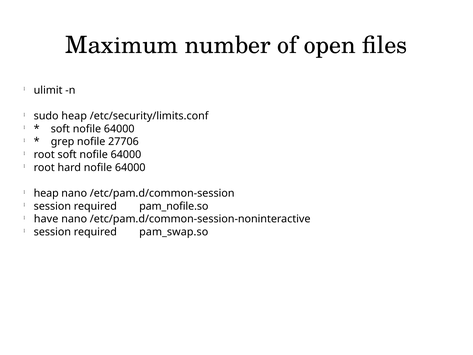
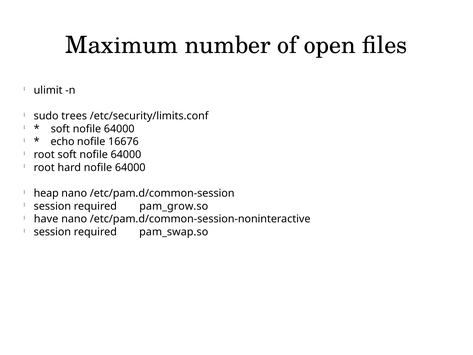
sudo heap: heap -> trees
grep: grep -> echo
27706: 27706 -> 16676
pam_nofile.so: pam_nofile.so -> pam_grow.so
